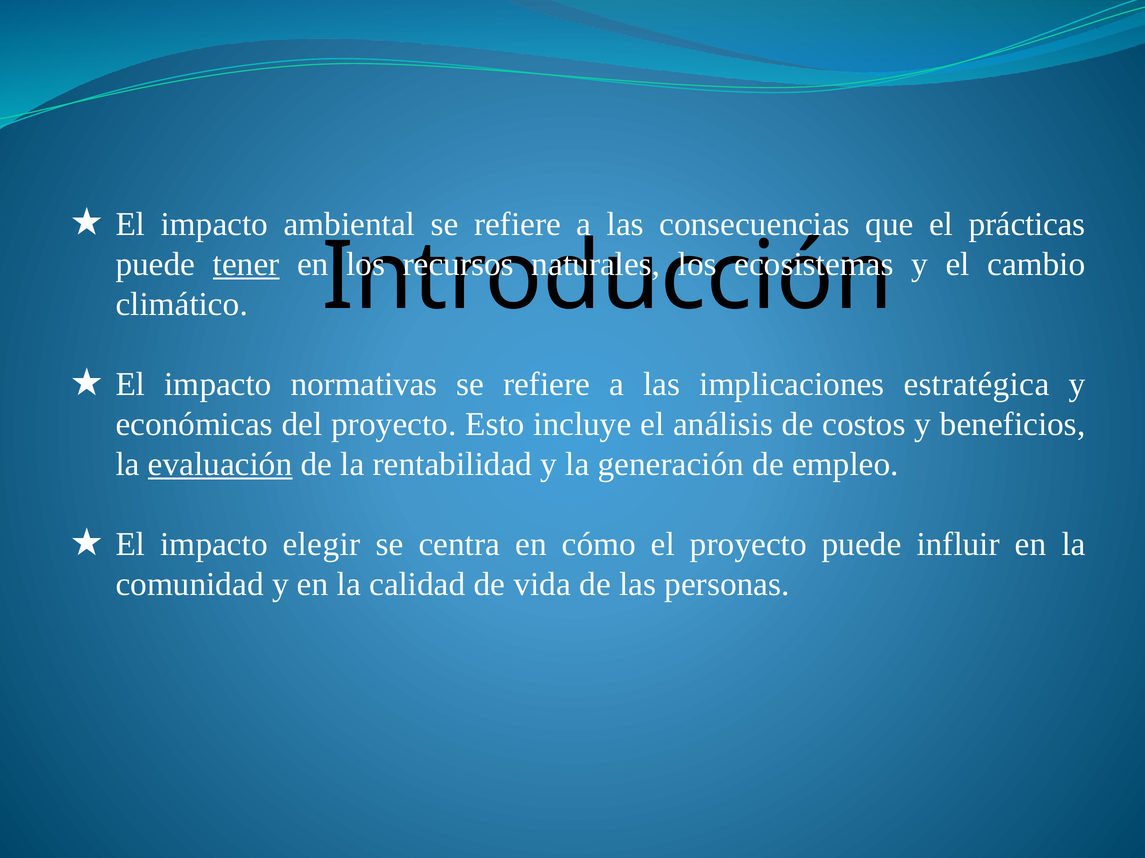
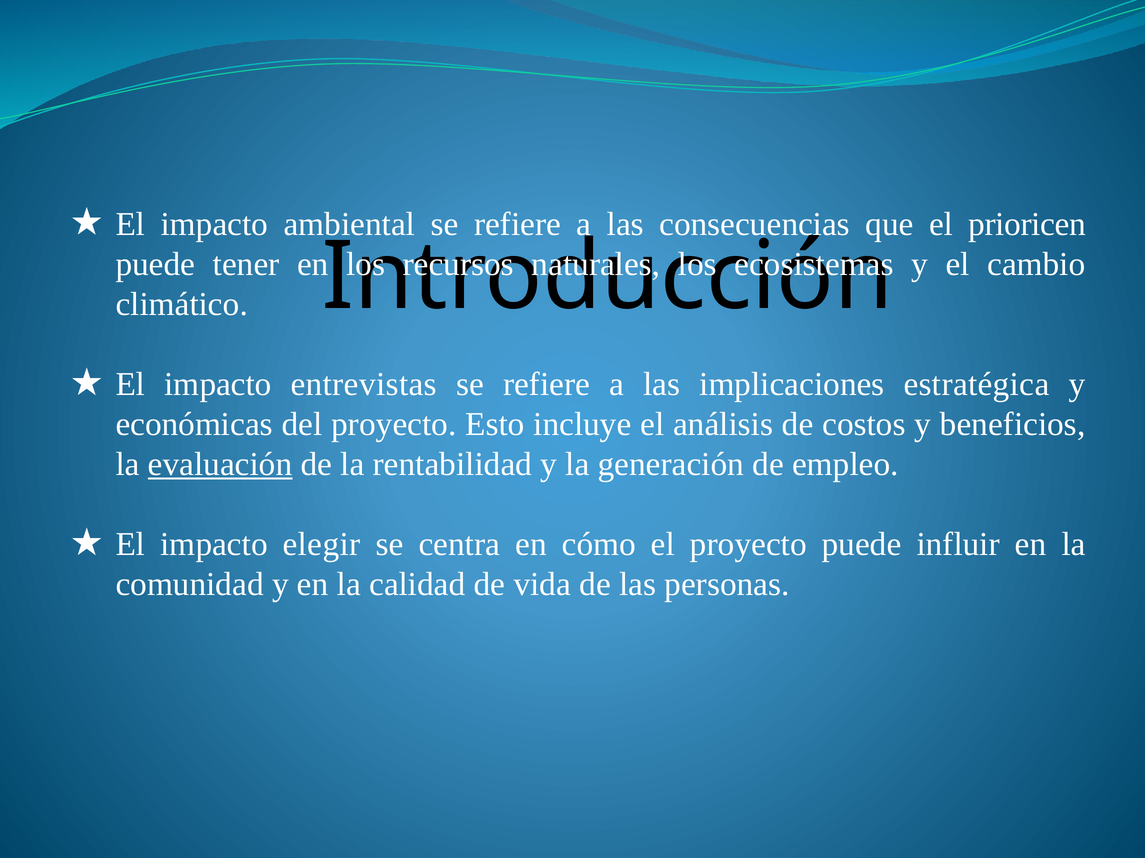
prácticas: prácticas -> prioricen
tener underline: present -> none
normativas: normativas -> entrevistas
